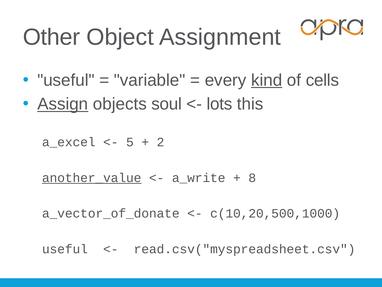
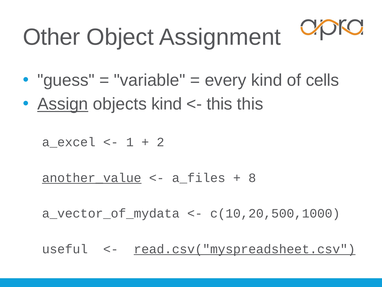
useful at (66, 80): useful -> guess
kind at (267, 80) underline: present -> none
objects soul: soul -> kind
lots at (219, 104): lots -> this
5: 5 -> 1
a_write: a_write -> a_files
a_vector_of_donate: a_vector_of_donate -> a_vector_of_mydata
read.csv("myspreadsheet.csv underline: none -> present
